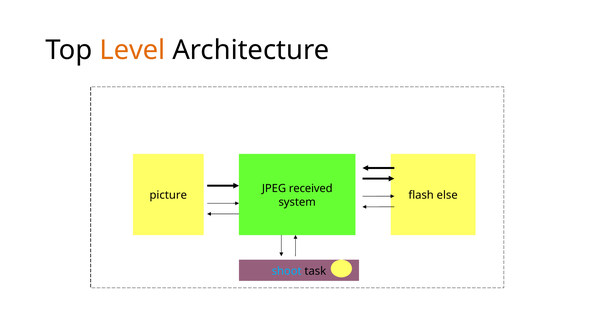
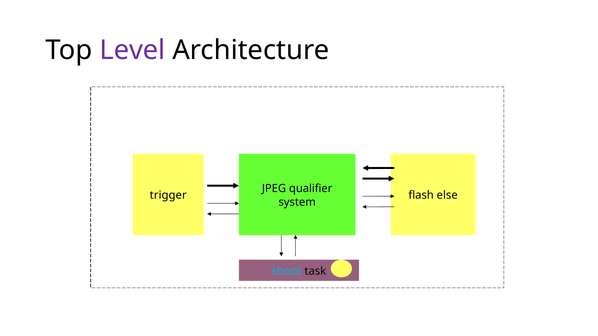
Level colour: orange -> purple
received: received -> qualifier
picture: picture -> trigger
